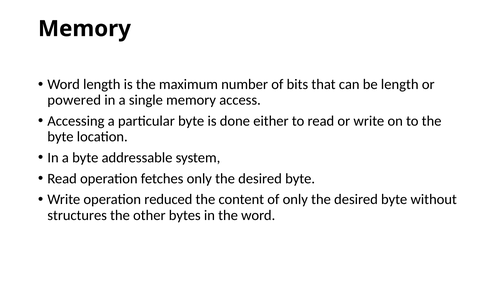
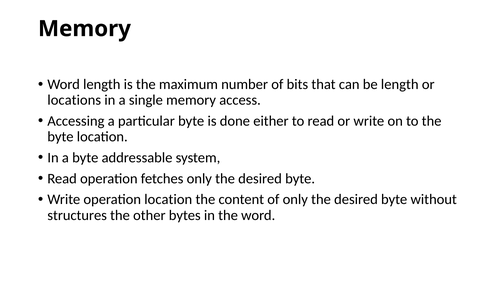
powered: powered -> locations
operation reduced: reduced -> location
